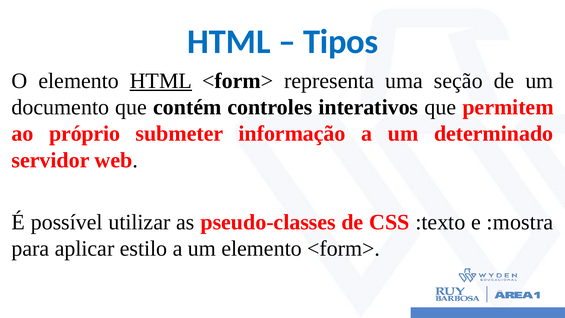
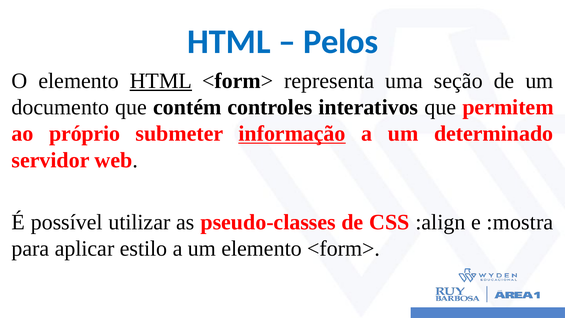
Tipos: Tipos -> Pelos
informação underline: none -> present
:texto: :texto -> :align
